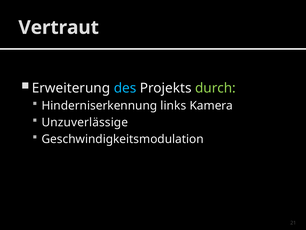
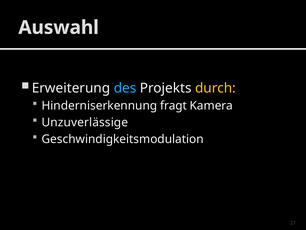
Vertraut: Vertraut -> Auswahl
durch colour: light green -> yellow
links: links -> fragt
